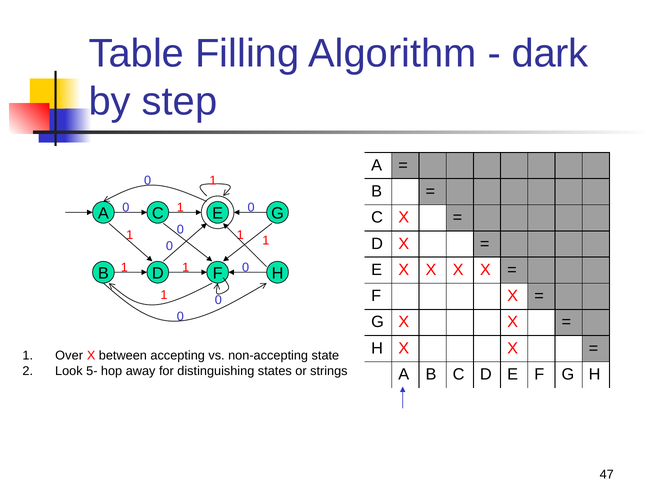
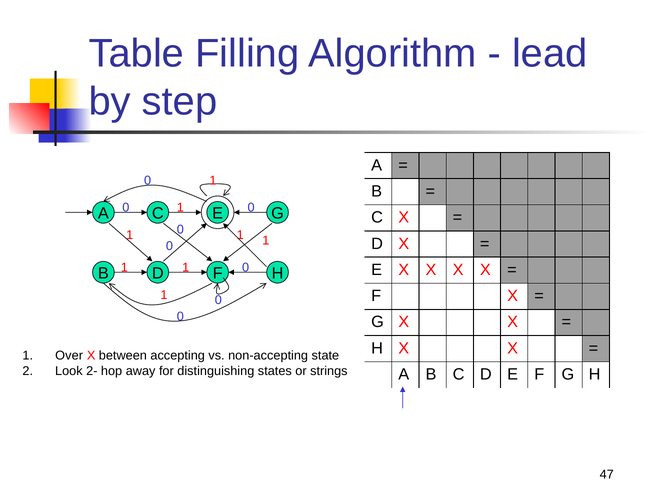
dark: dark -> lead
5-: 5- -> 2-
